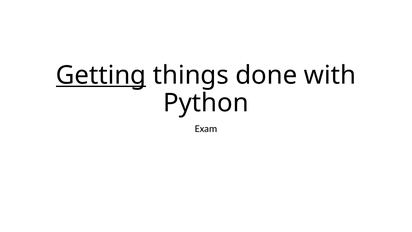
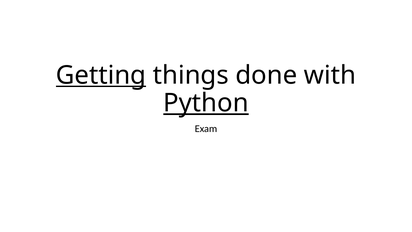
Python underline: none -> present
